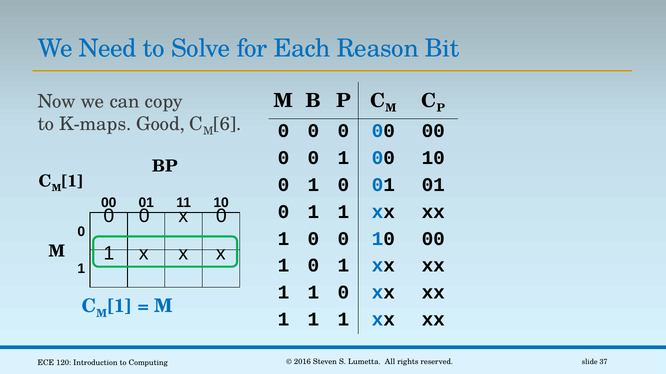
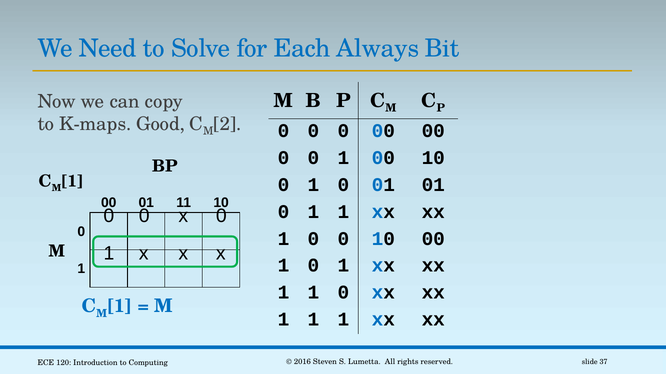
Reason: Reason -> Always
6: 6 -> 2
